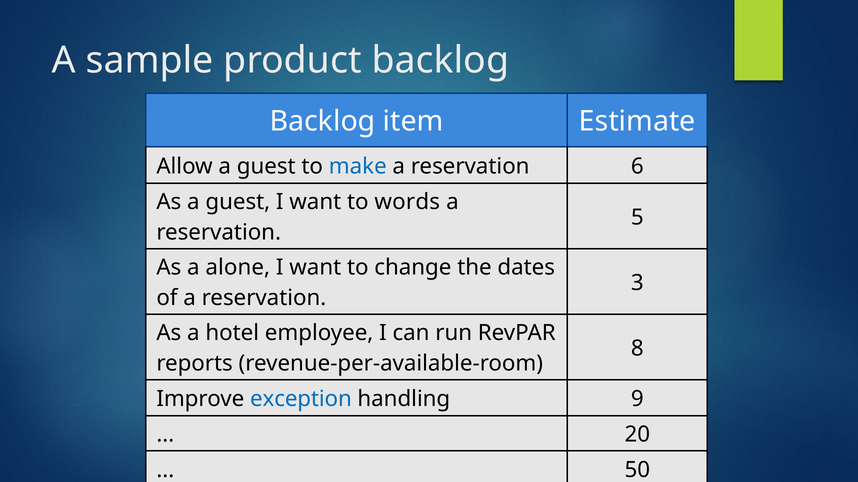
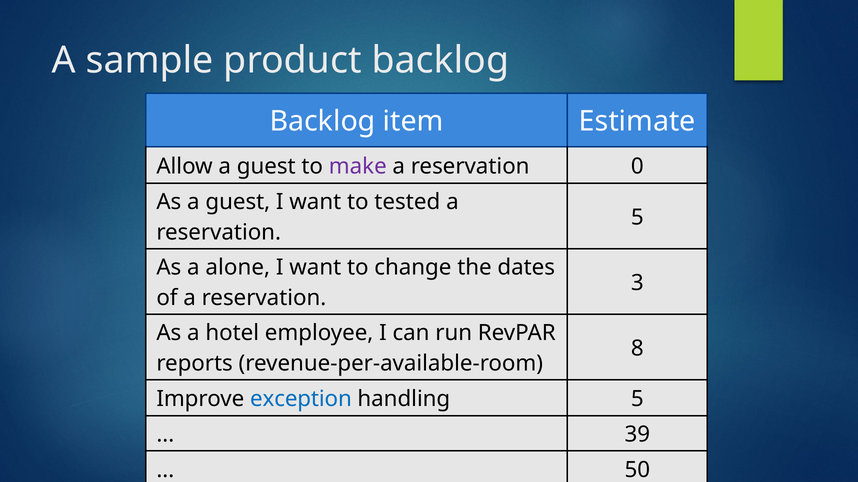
make colour: blue -> purple
6: 6 -> 0
words: words -> tested
handling 9: 9 -> 5
20: 20 -> 39
